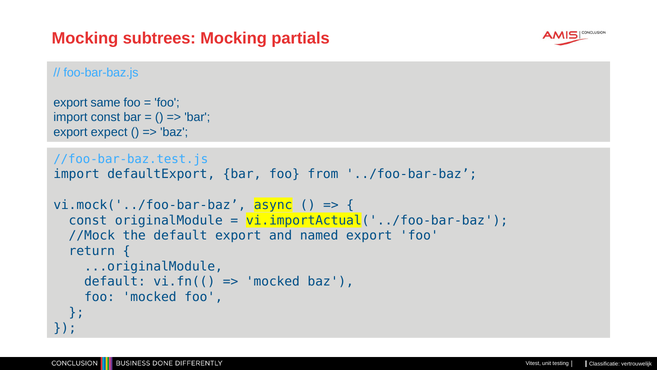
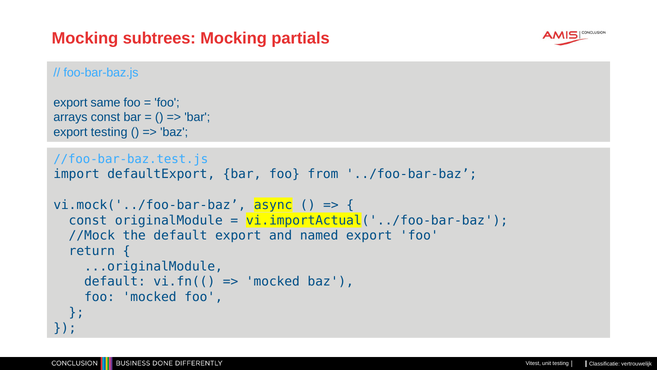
import at (70, 117): import -> arrays
export expect: expect -> testing
